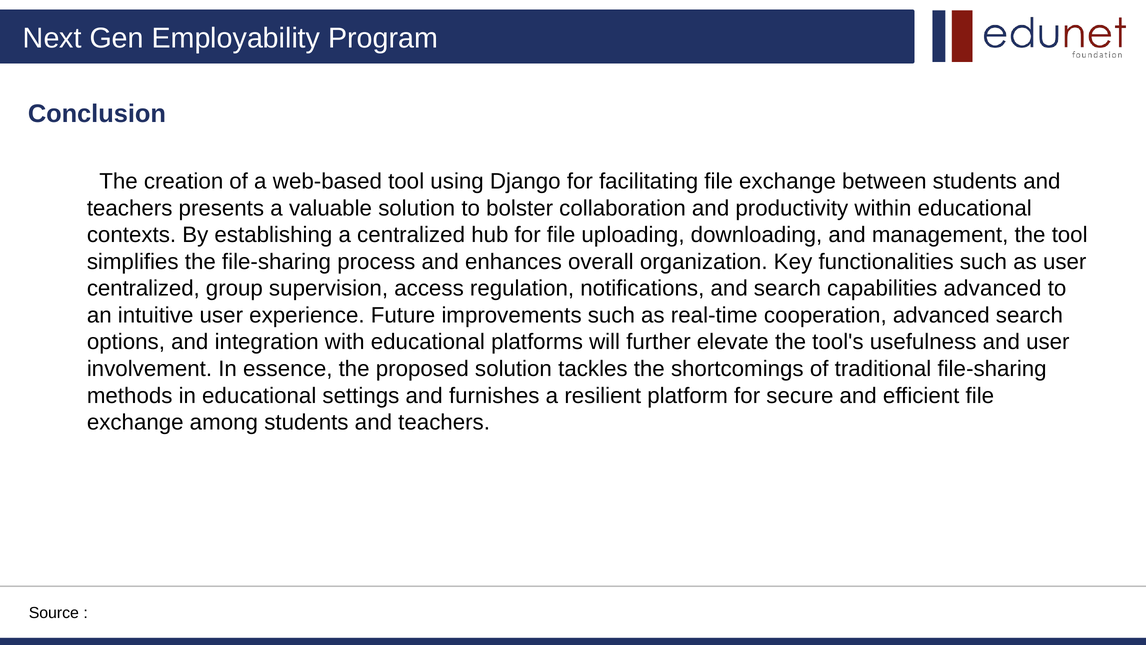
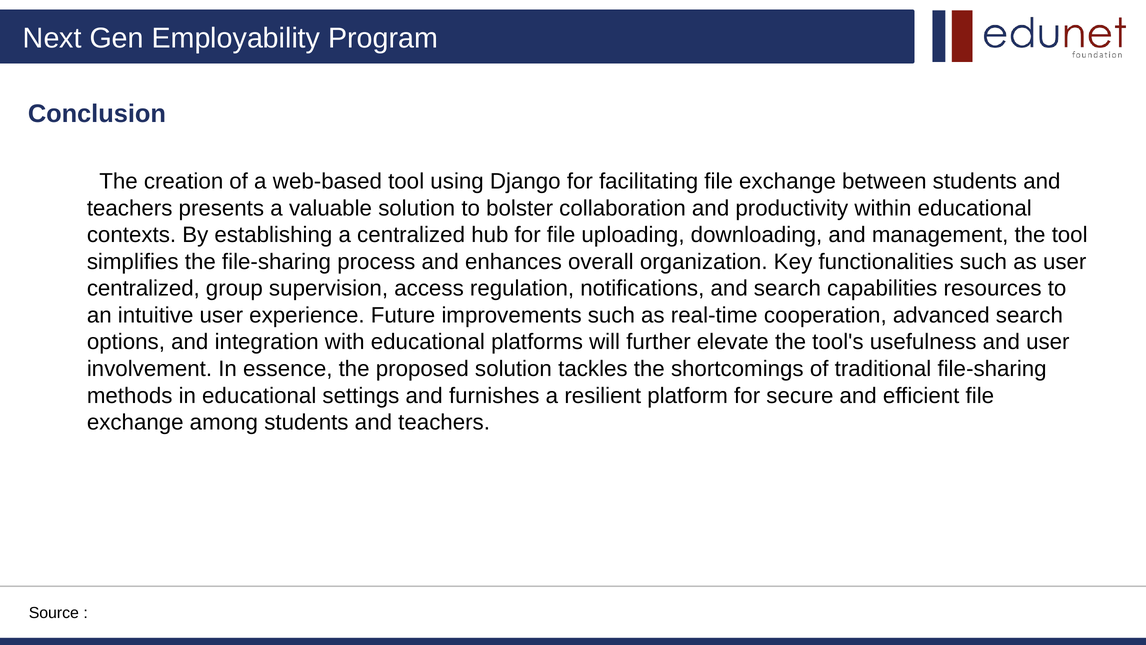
capabilities advanced: advanced -> resources
